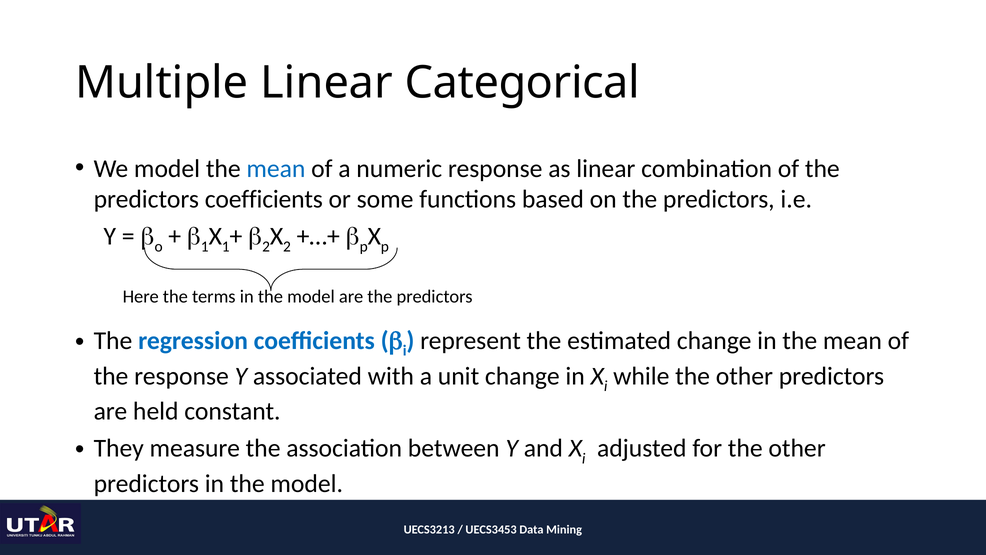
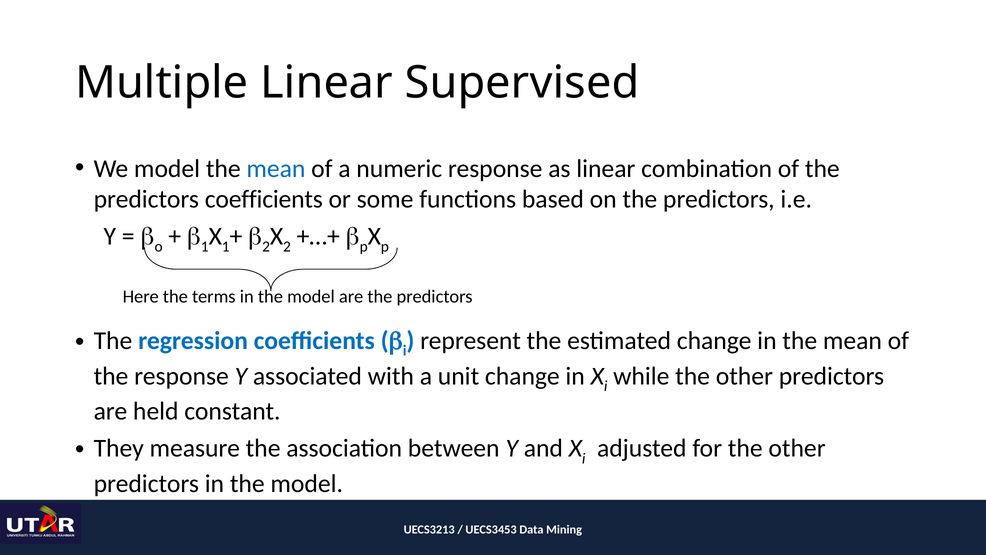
Categorical: Categorical -> Supervised
